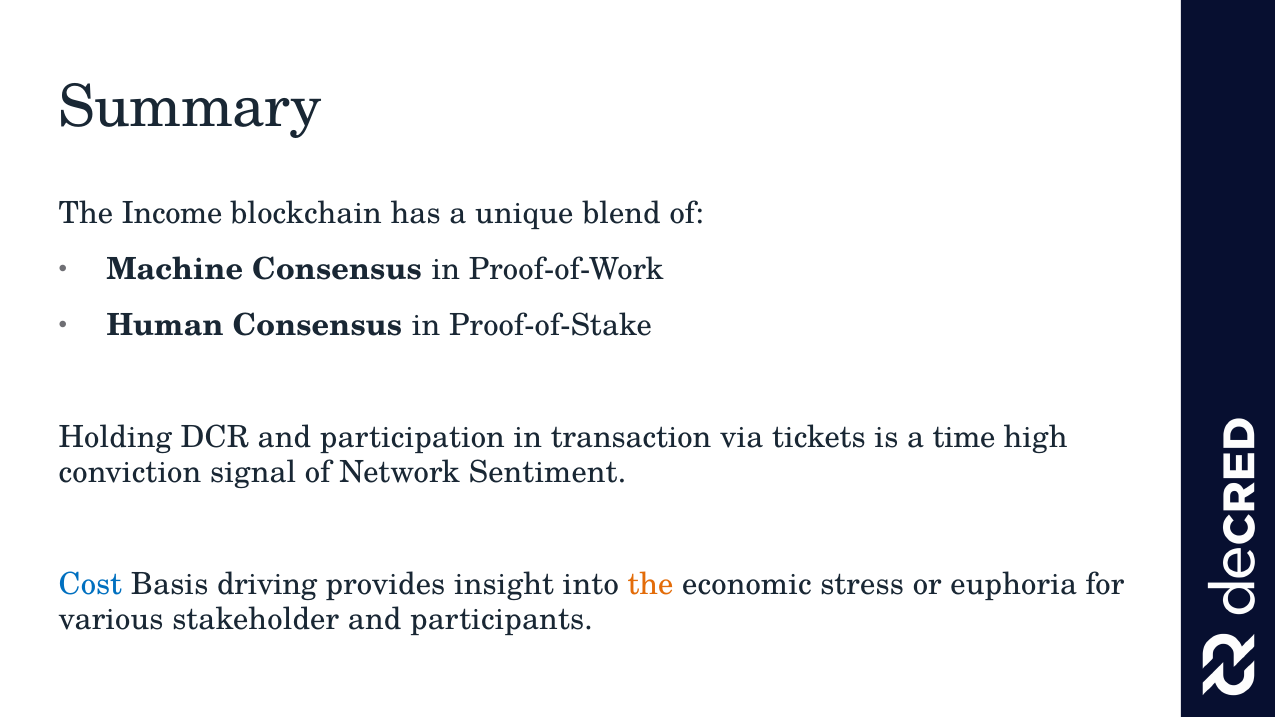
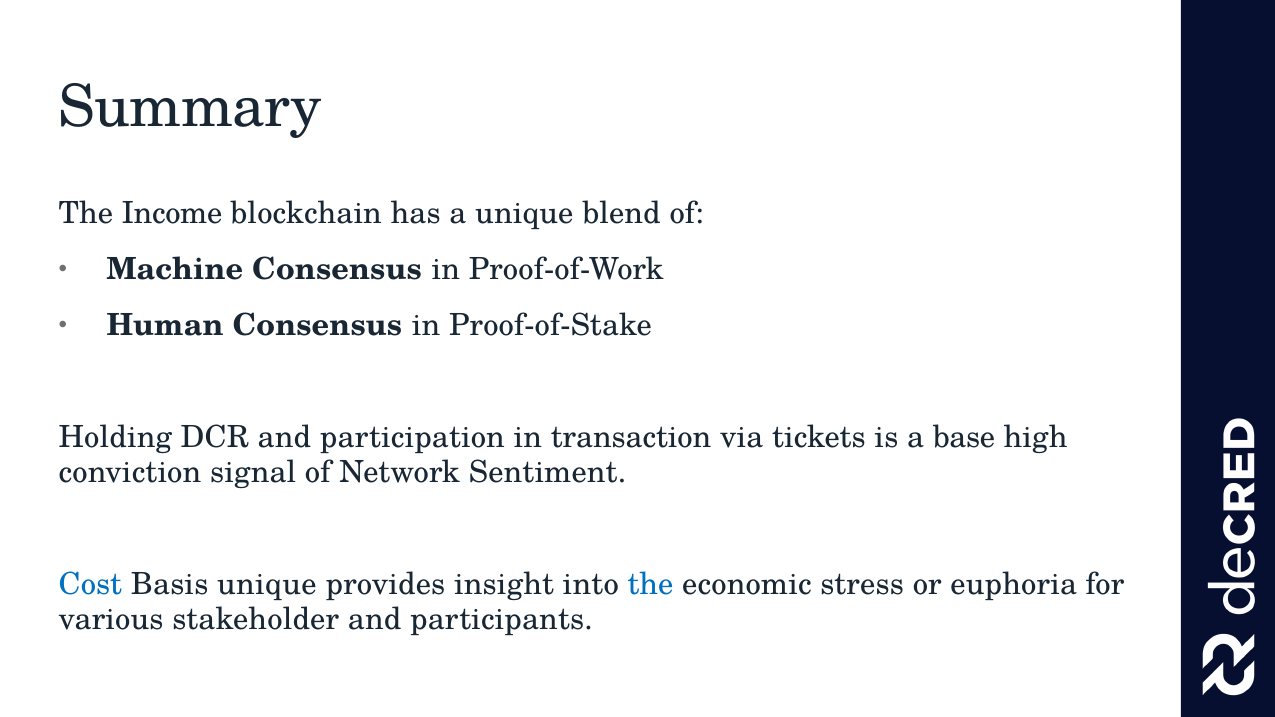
time: time -> base
Basis driving: driving -> unique
the at (650, 585) colour: orange -> blue
